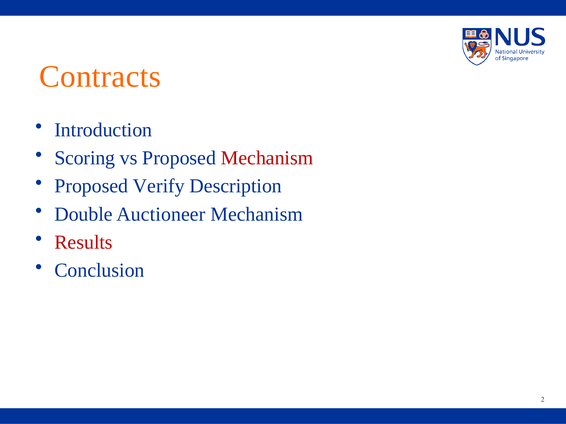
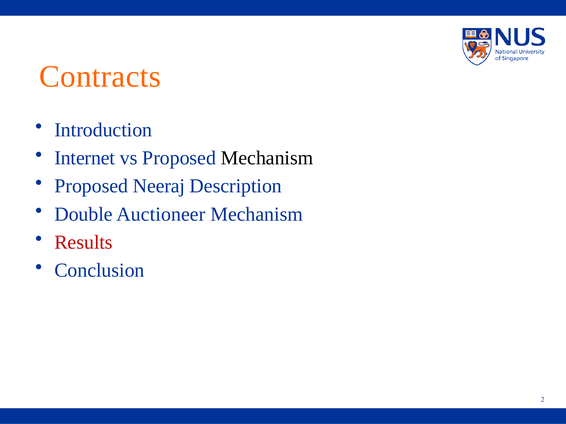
Scoring: Scoring -> Internet
Mechanism at (267, 158) colour: red -> black
Verify: Verify -> Neeraj
